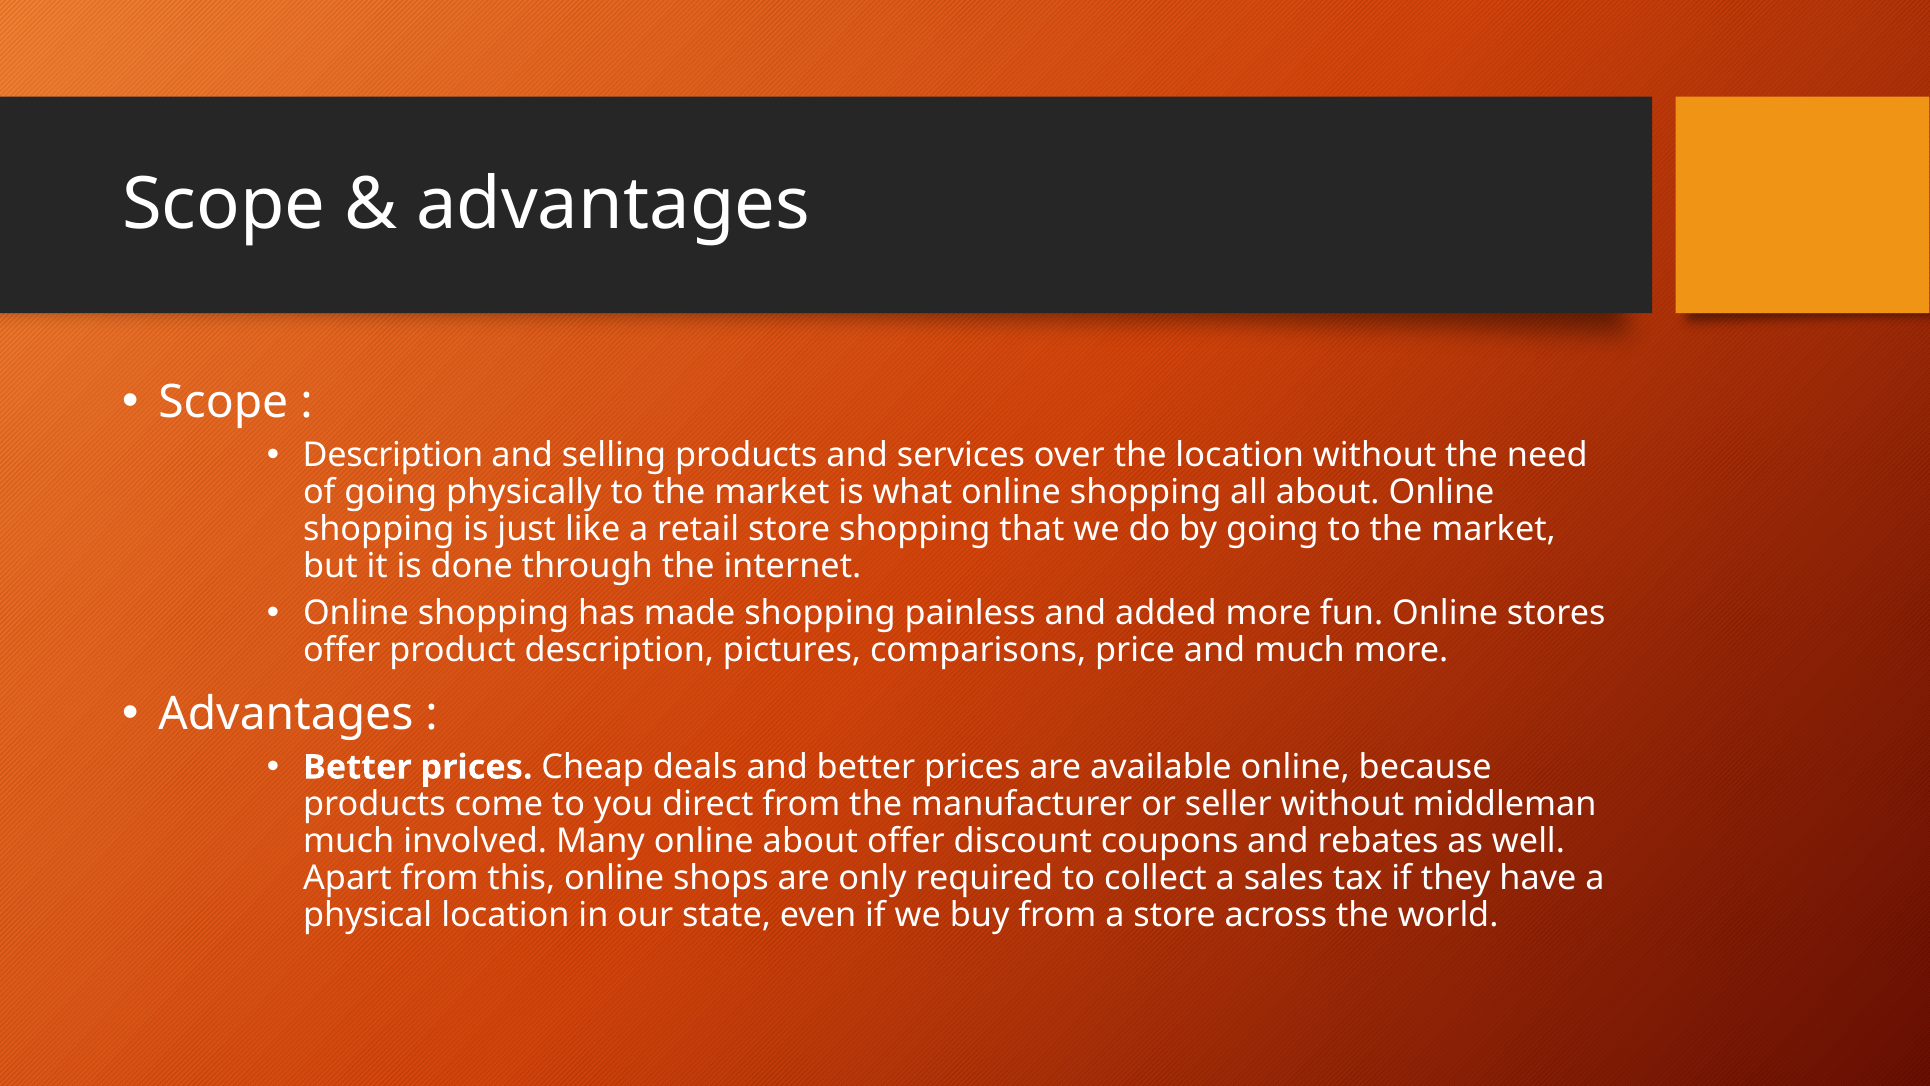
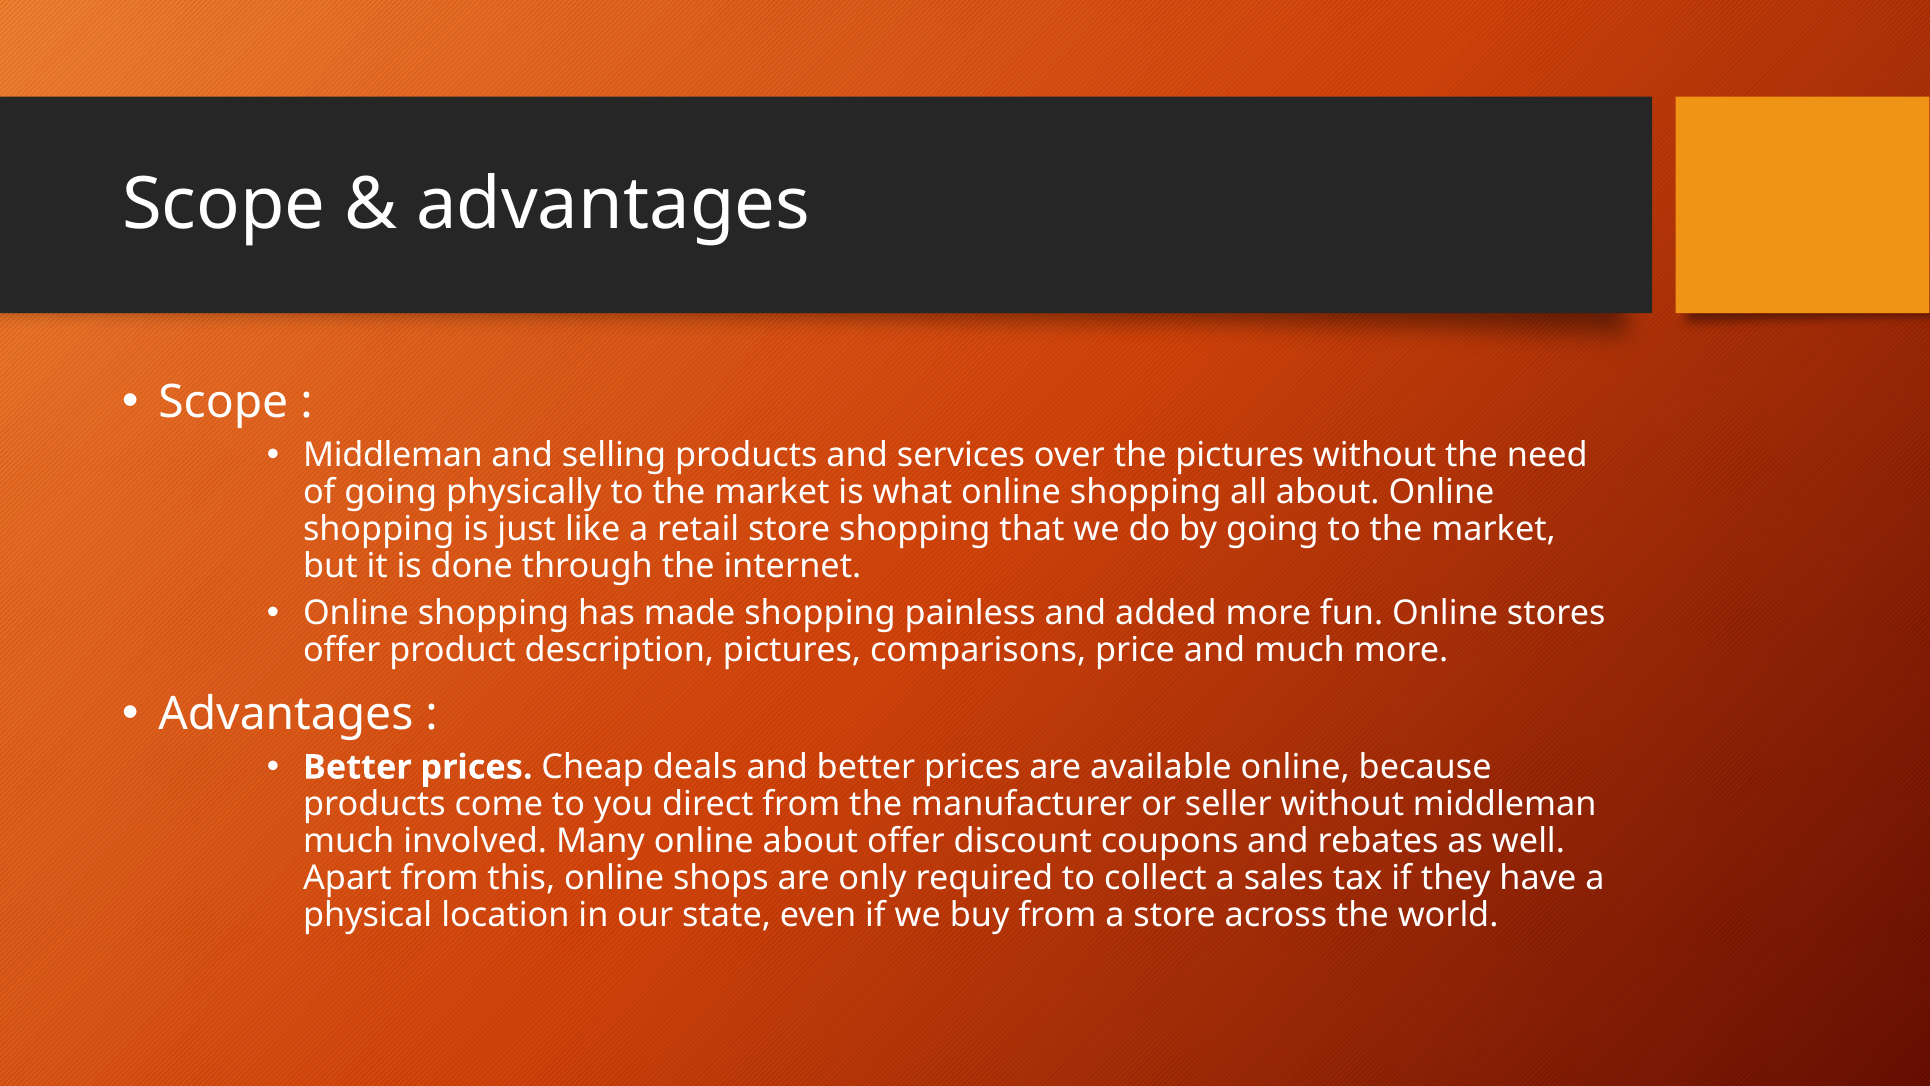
Description at (393, 455): Description -> Middleman
the location: location -> pictures
